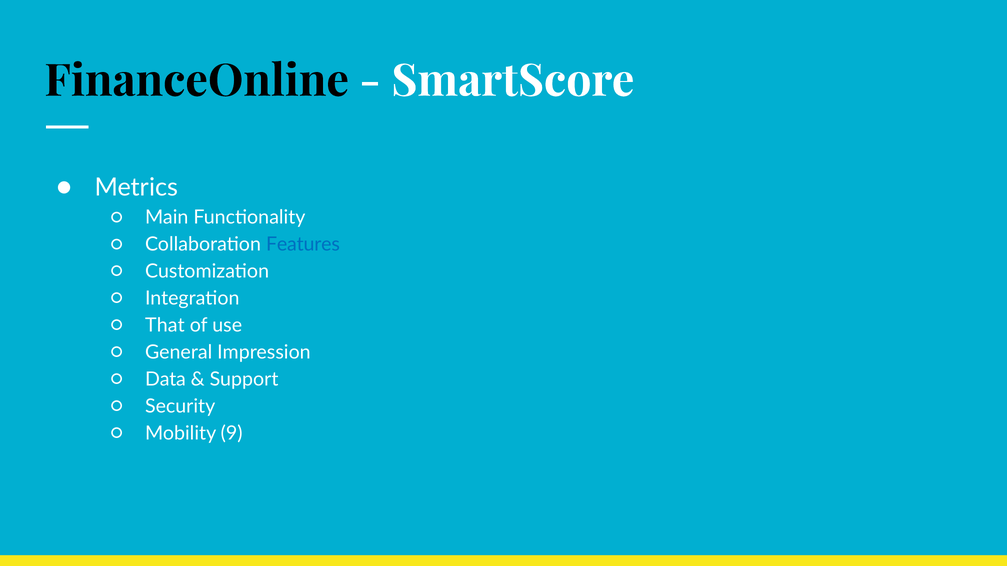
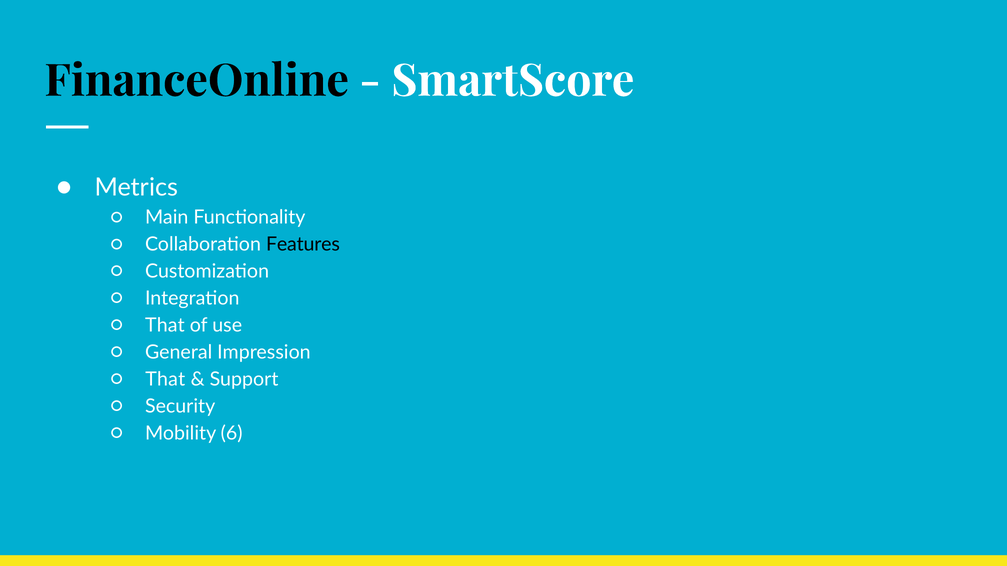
Features colour: blue -> black
Data at (165, 380): Data -> That
9: 9 -> 6
